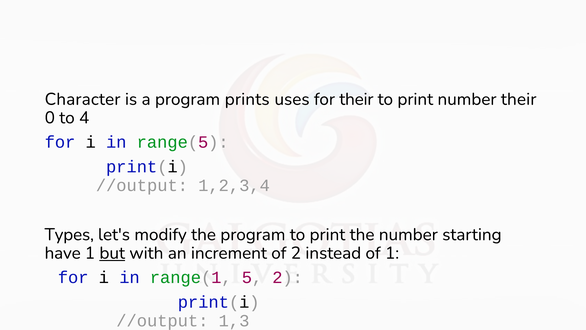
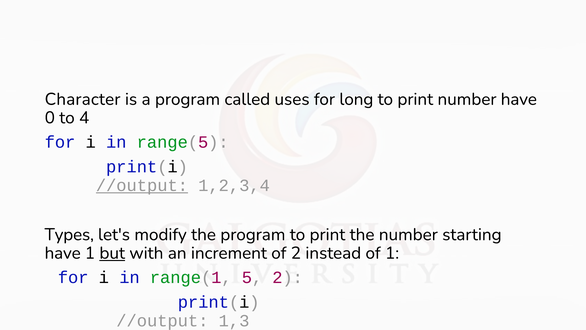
prints: prints -> called
for their: their -> long
number their: their -> have
//output at (142, 185) underline: none -> present
